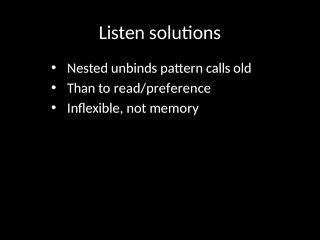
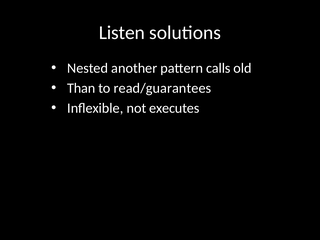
unbinds: unbinds -> another
read/preference: read/preference -> read/guarantees
memory: memory -> executes
